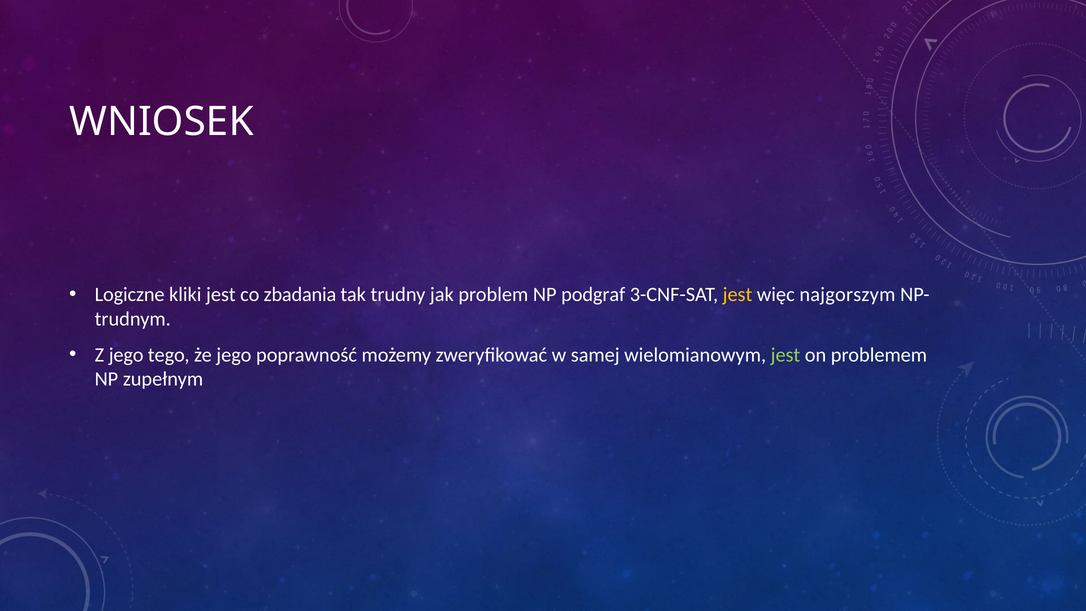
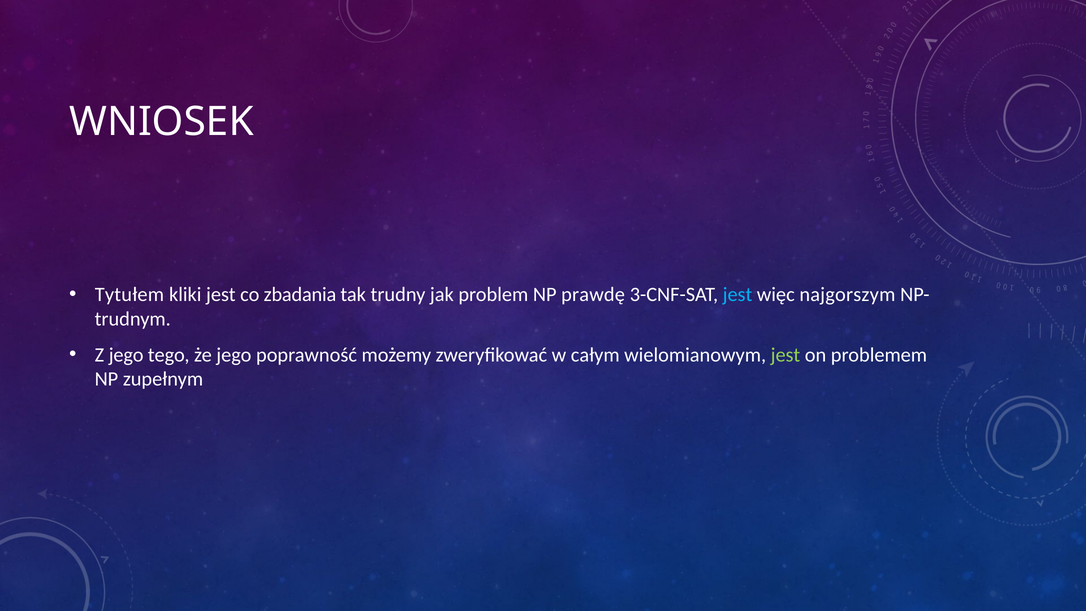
Logiczne: Logiczne -> Tytułem
podgraf: podgraf -> prawdę
jest at (738, 295) colour: yellow -> light blue
samej: samej -> całym
